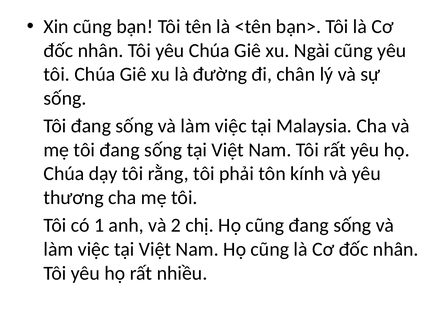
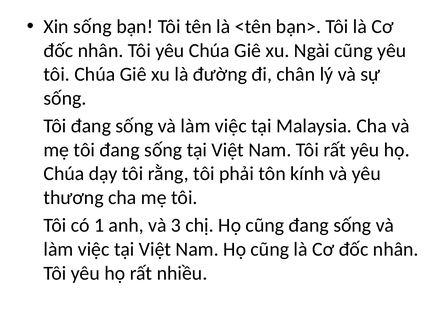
Xin cũng: cũng -> sống
2: 2 -> 3
